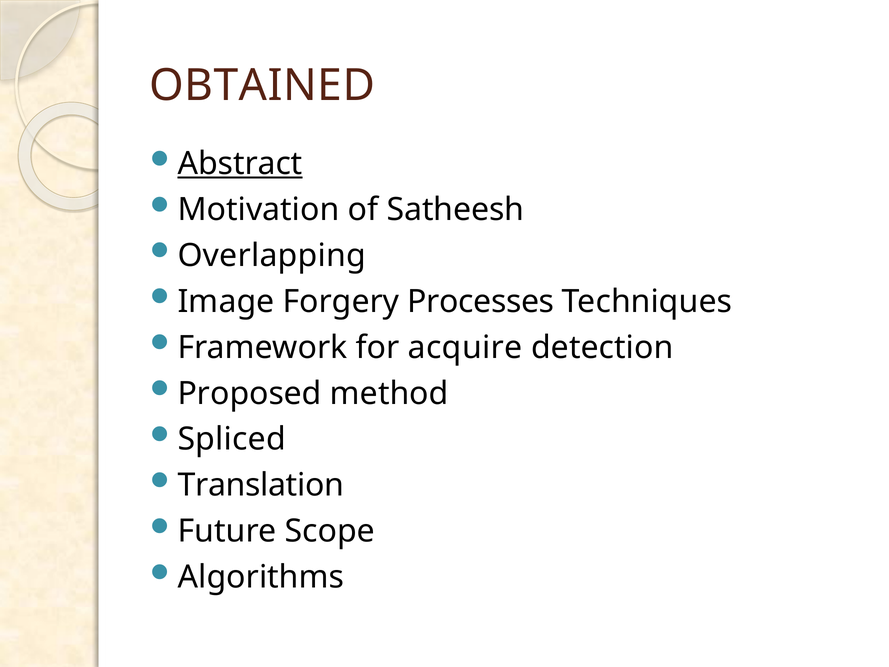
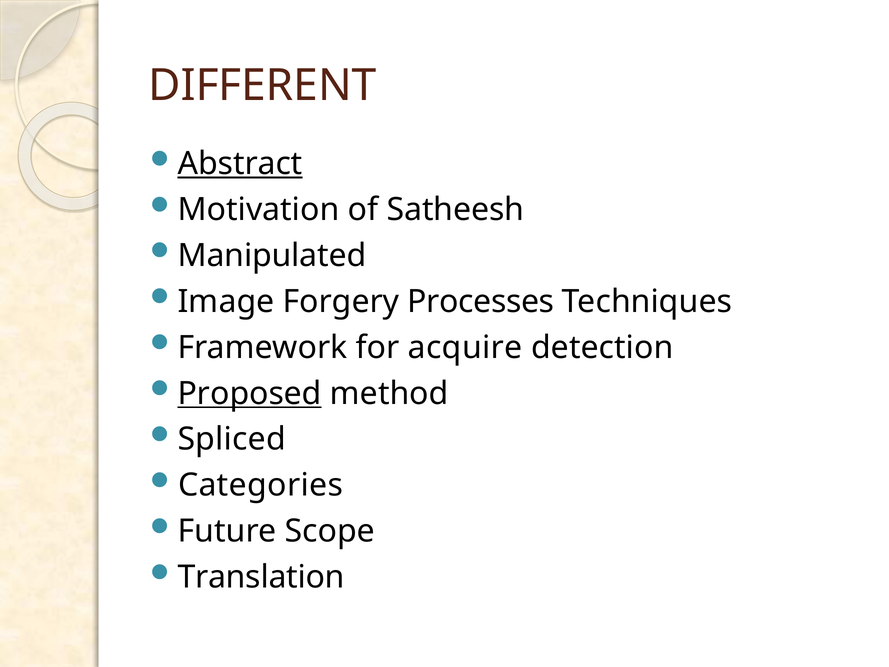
OBTAINED: OBTAINED -> DIFFERENT
Overlapping: Overlapping -> Manipulated
Proposed underline: none -> present
Translation: Translation -> Categories
Algorithms: Algorithms -> Translation
